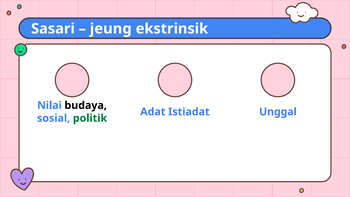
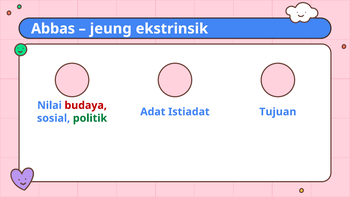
Sasari: Sasari -> Abbas
budaya colour: black -> red
Unggal: Unggal -> Tujuan
